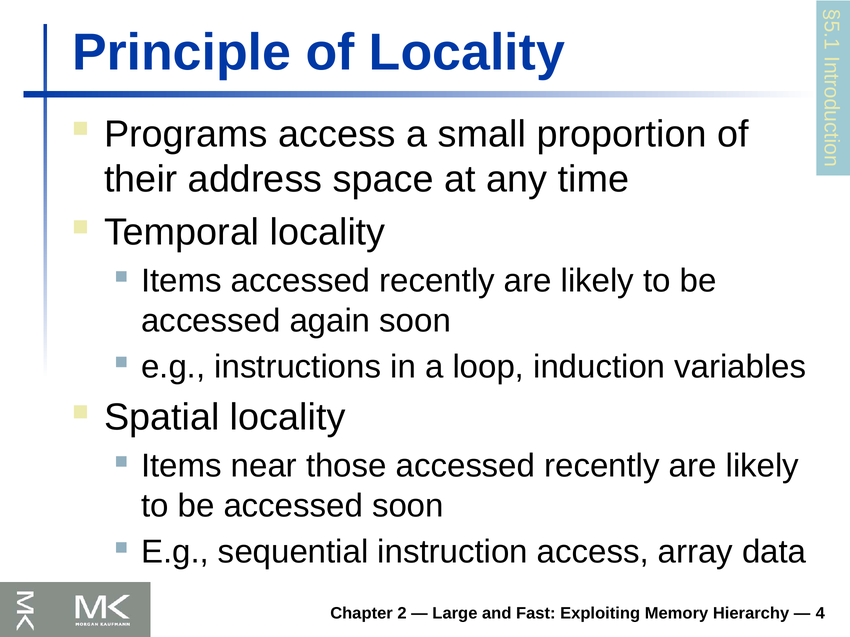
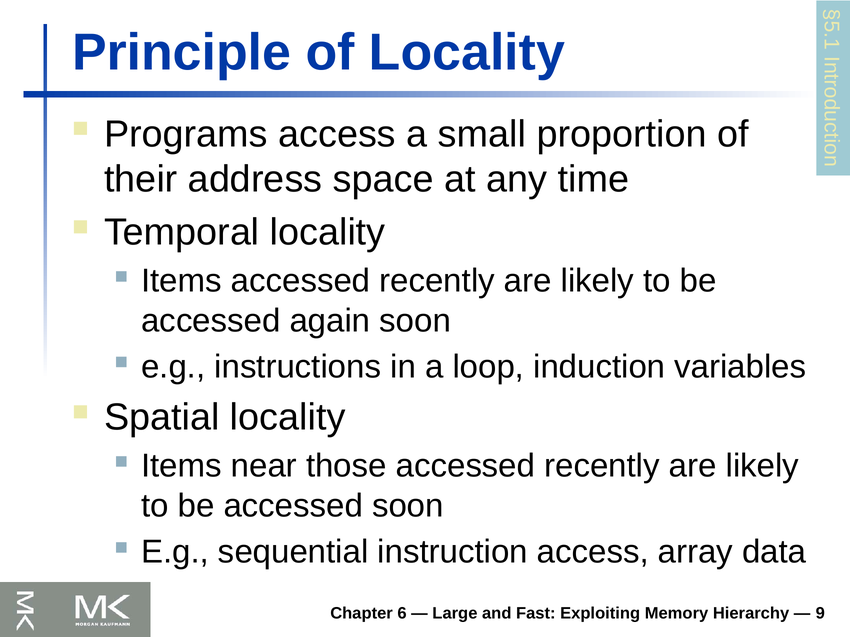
2: 2 -> 6
4: 4 -> 9
